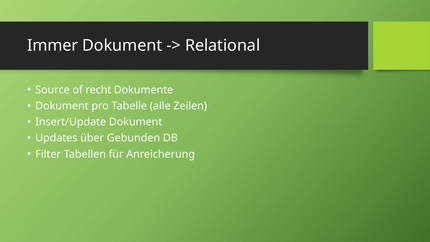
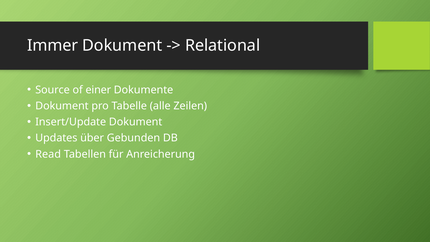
recht: recht -> einer
Filter: Filter -> Read
